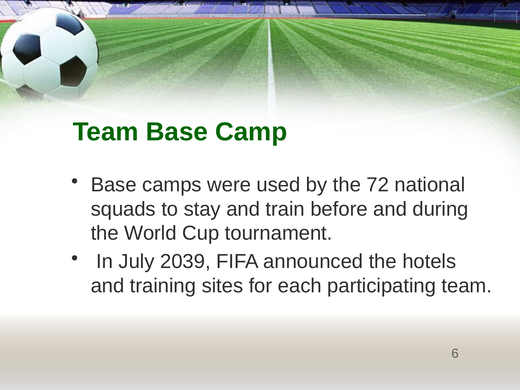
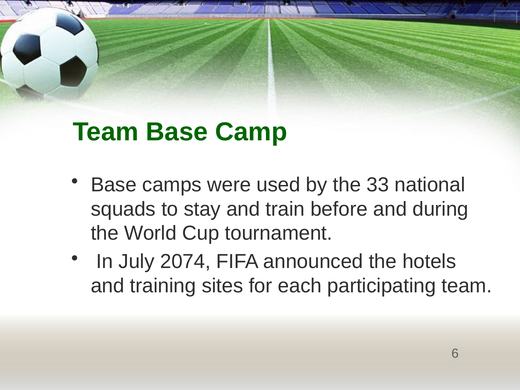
72: 72 -> 33
2039: 2039 -> 2074
